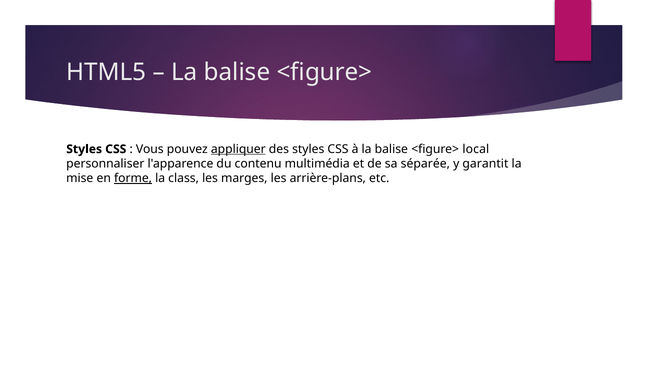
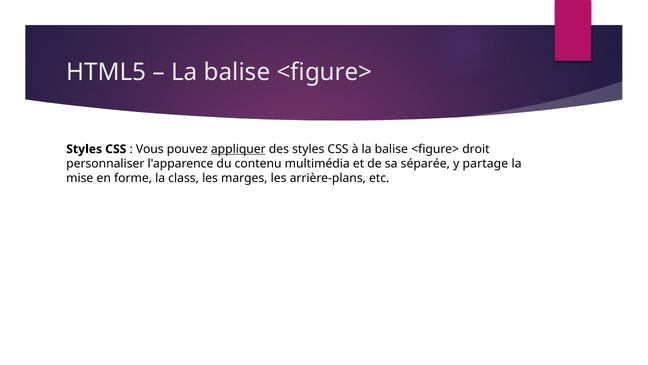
local: local -> droit
garantit: garantit -> partage
forme underline: present -> none
